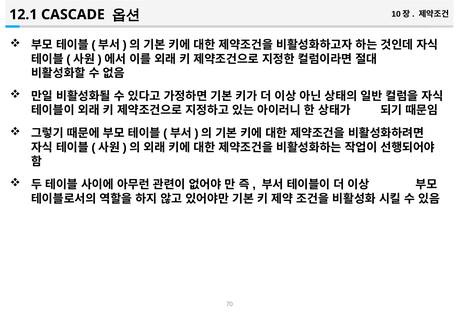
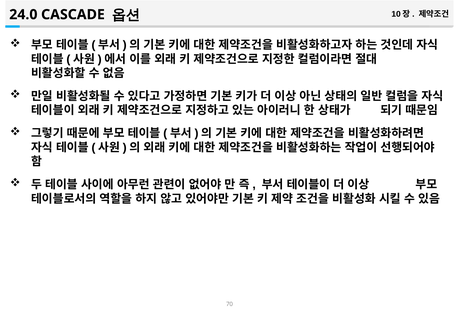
12.1: 12.1 -> 24.0
